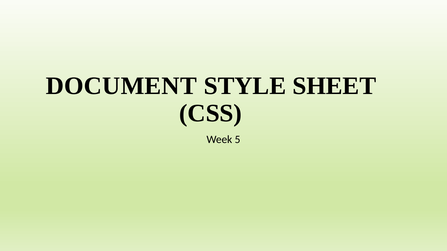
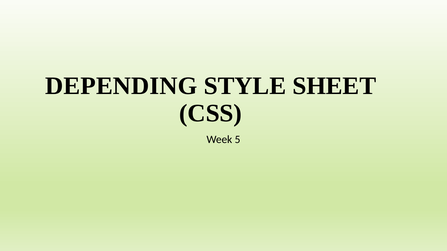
DOCUMENT: DOCUMENT -> DEPENDING
